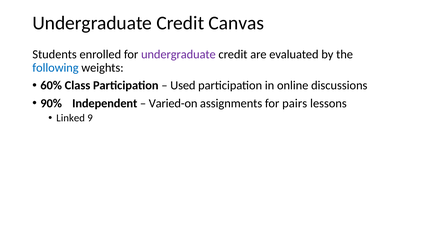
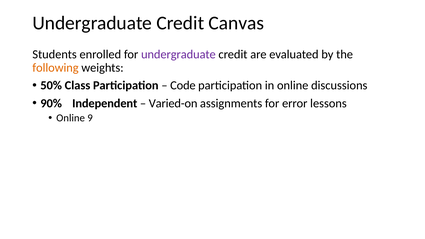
following colour: blue -> orange
60%: 60% -> 50%
Used: Used -> Code
pairs: pairs -> error
Linked at (71, 118): Linked -> Online
